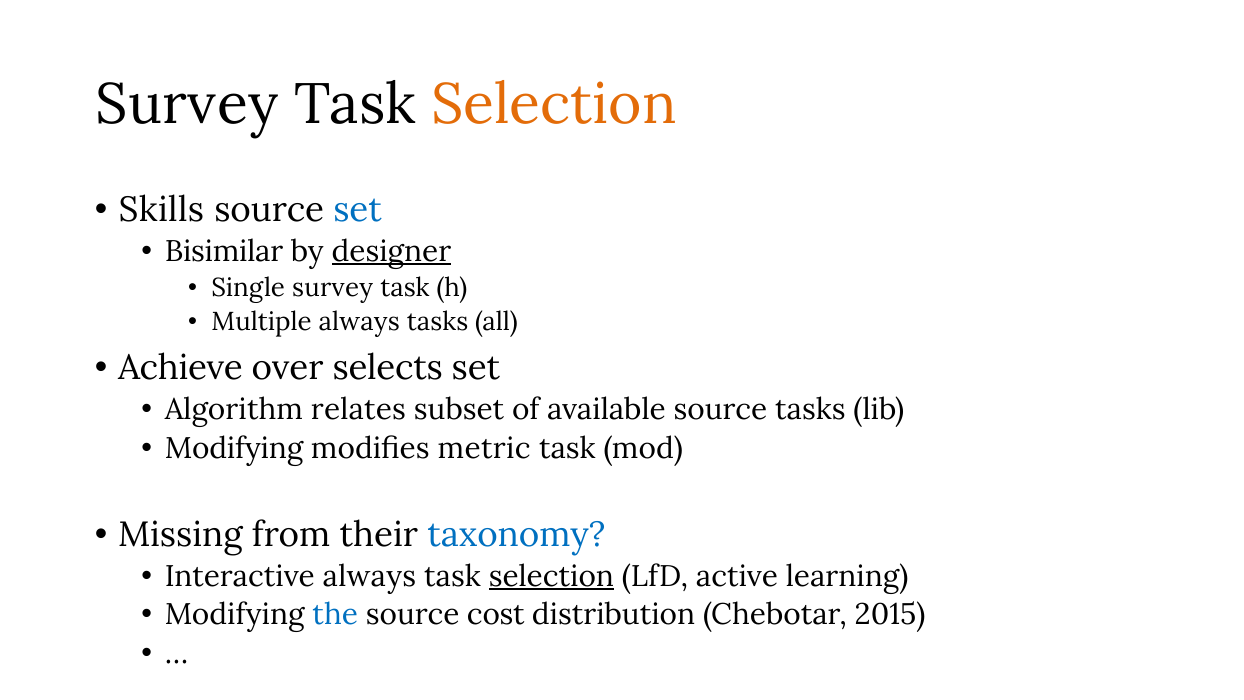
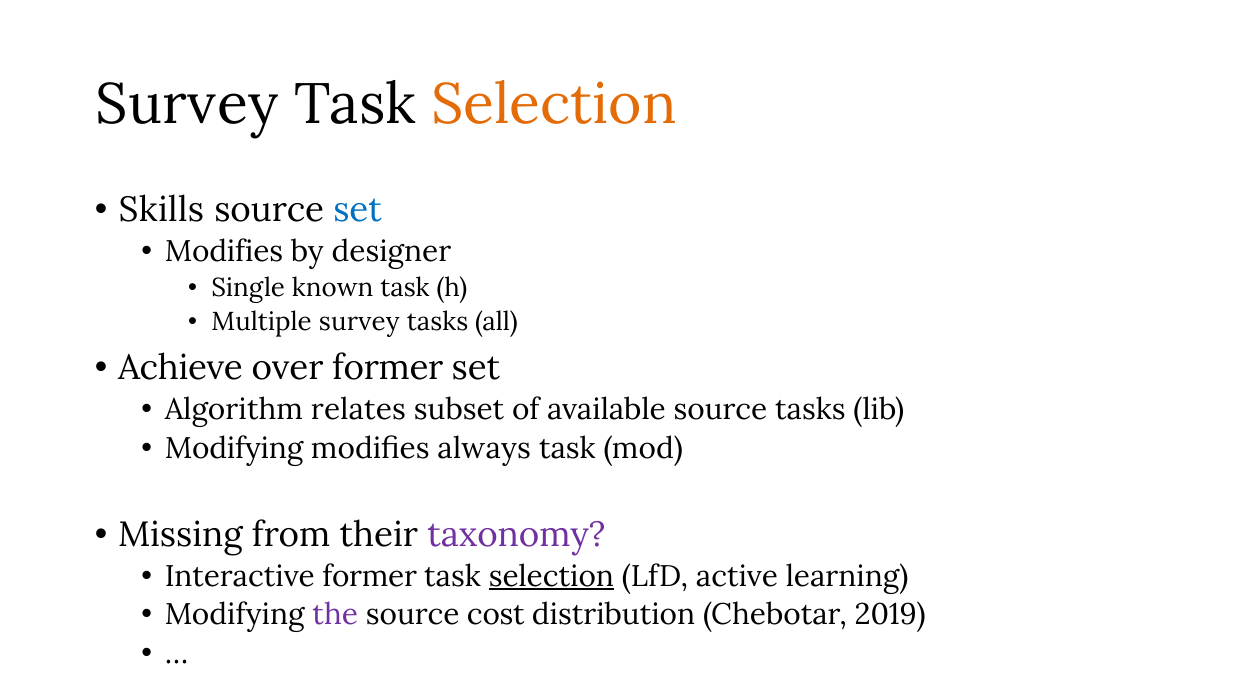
Bisimilar at (224, 251): Bisimilar -> Modifies
designer underline: present -> none
Single survey: survey -> known
Multiple always: always -> survey
over selects: selects -> former
metric: metric -> always
taxonomy colour: blue -> purple
Interactive always: always -> former
the colour: blue -> purple
2015: 2015 -> 2019
